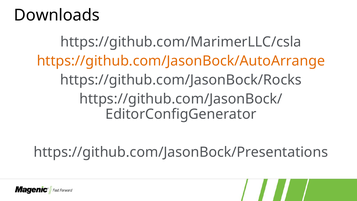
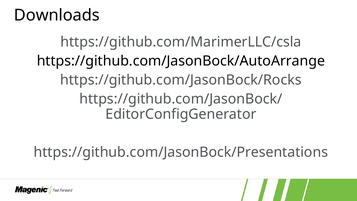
https://github.com/JasonBock/AutoArrange colour: orange -> black
